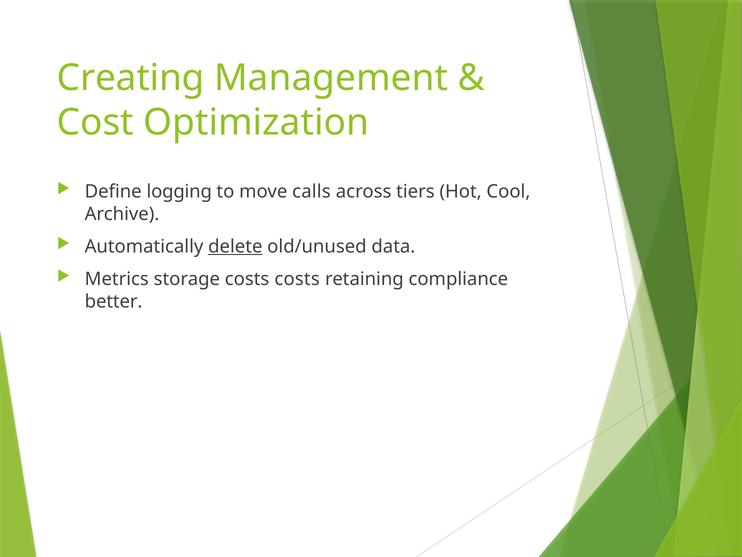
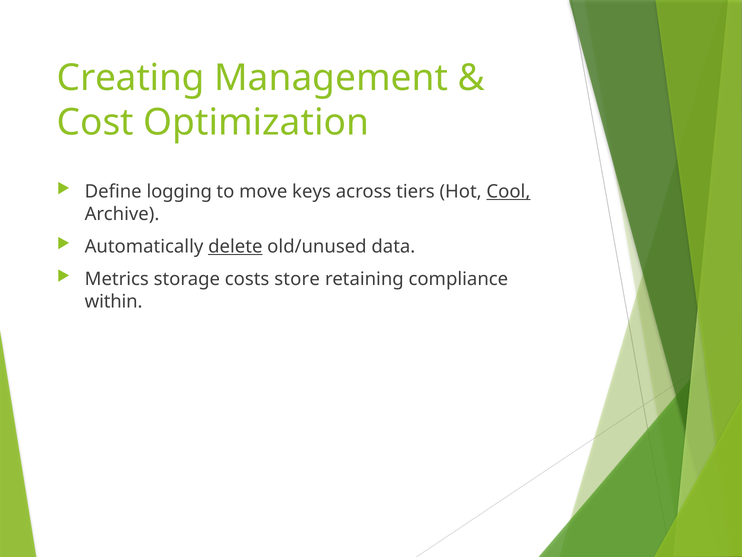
calls: calls -> keys
Cool underline: none -> present
costs costs: costs -> store
better: better -> within
